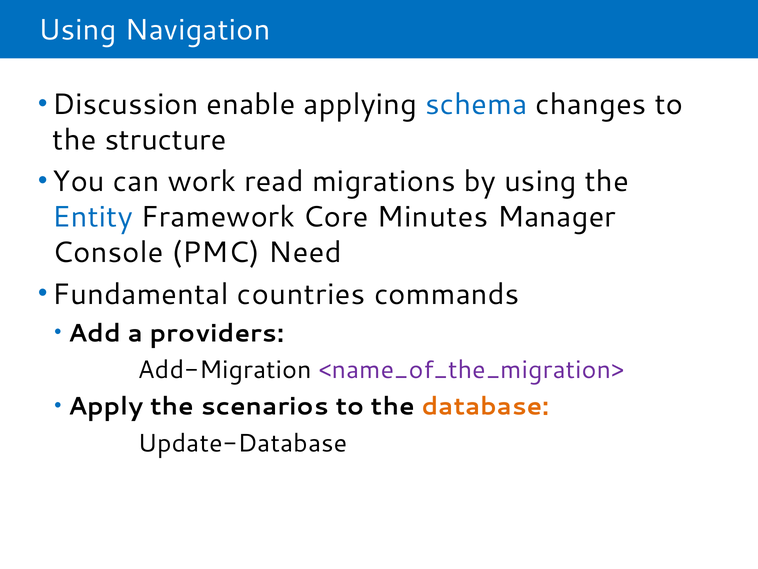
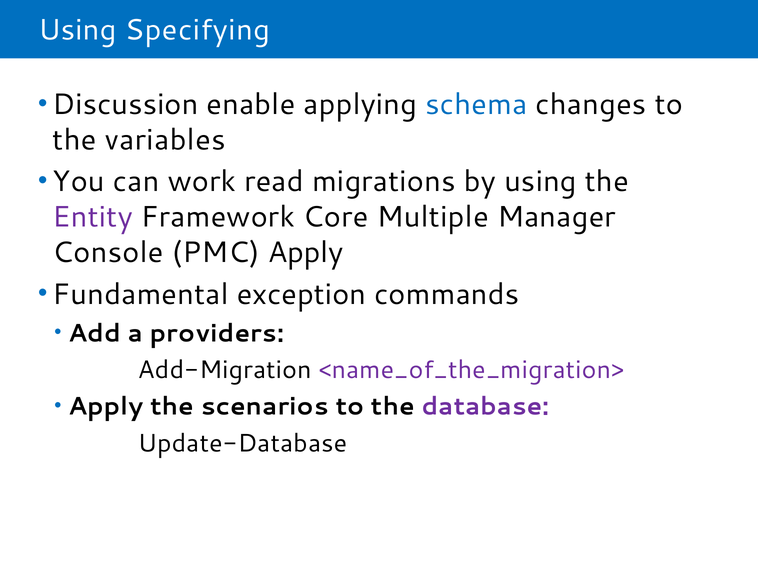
Navigation: Navigation -> Specifying
structure: structure -> variables
Entity colour: blue -> purple
Minutes: Minutes -> Multiple
PMC Need: Need -> Apply
countries: countries -> exception
database colour: orange -> purple
